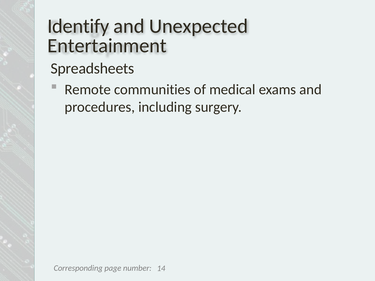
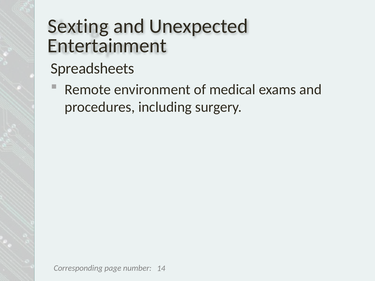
Identify: Identify -> Sexting
communities: communities -> environment
